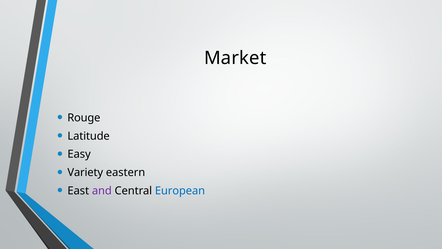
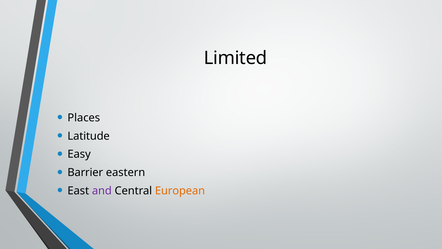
Market: Market -> Limited
Rouge: Rouge -> Places
Variety: Variety -> Barrier
European colour: blue -> orange
